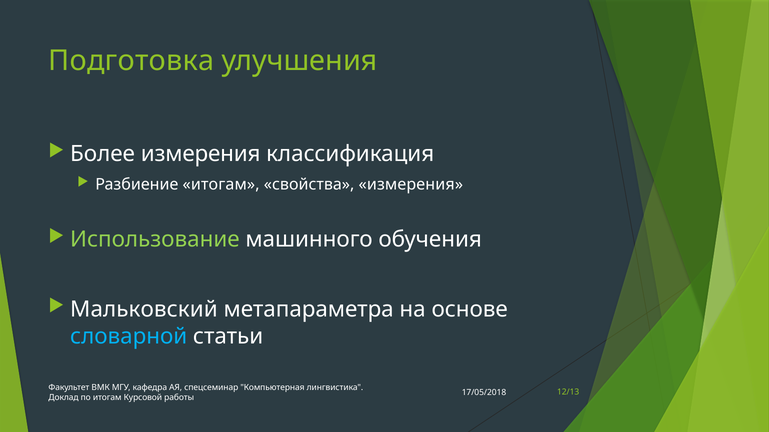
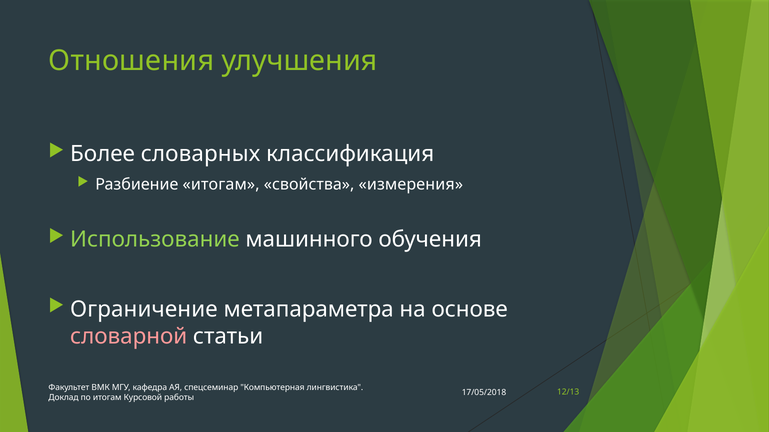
Подготовка: Подготовка -> Отношения
Более измерения: измерения -> словарных
Мальковский: Мальковский -> Ограничение
словарной colour: light blue -> pink
